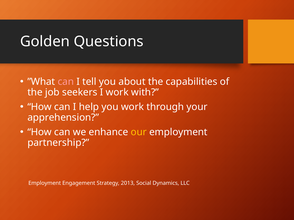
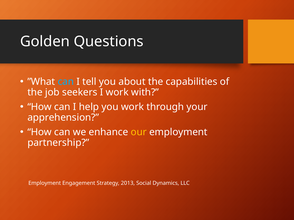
can at (66, 82) colour: pink -> light blue
